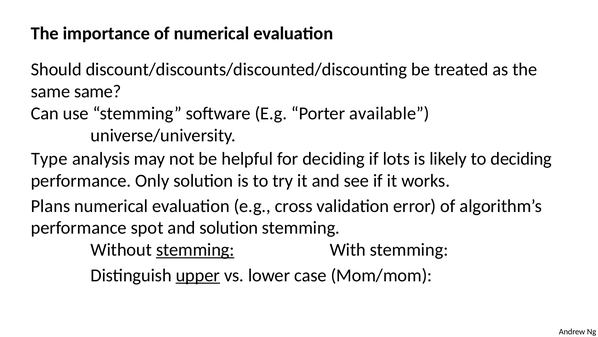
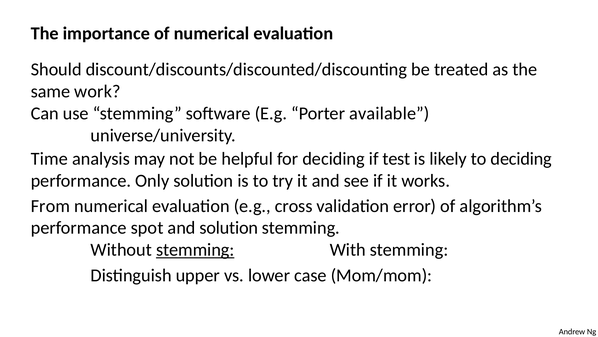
same same: same -> work
Type: Type -> Time
lots: lots -> test
Plans: Plans -> From
upper underline: present -> none
